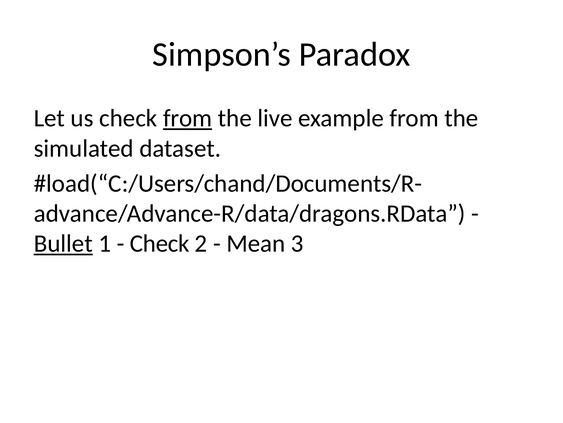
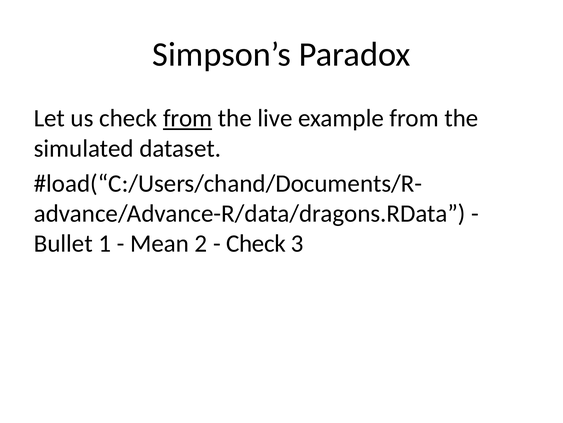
Bullet underline: present -> none
Check at (160, 243): Check -> Mean
Mean at (256, 243): Mean -> Check
